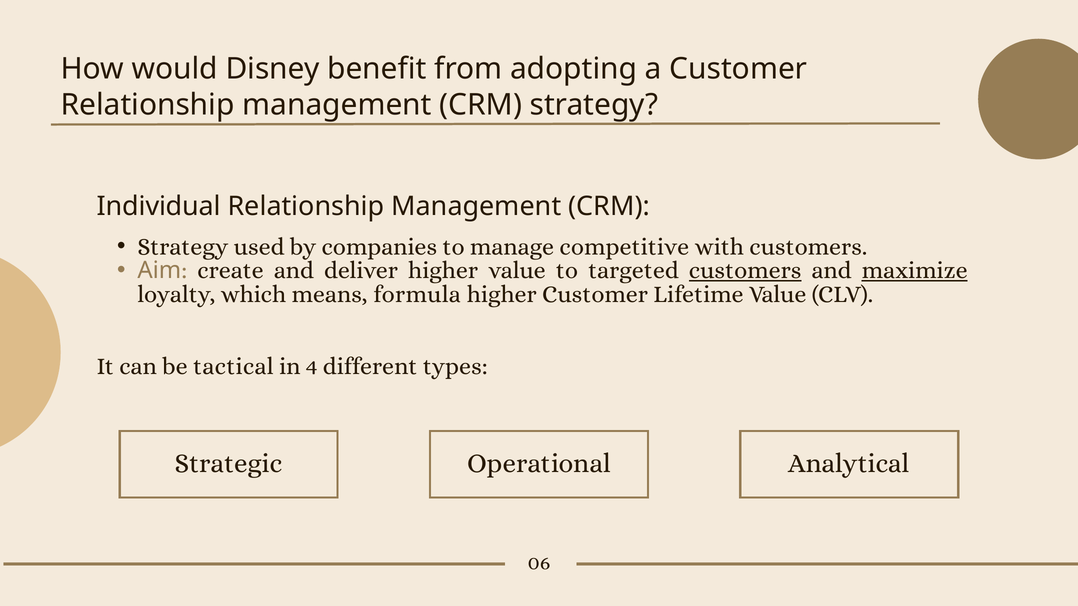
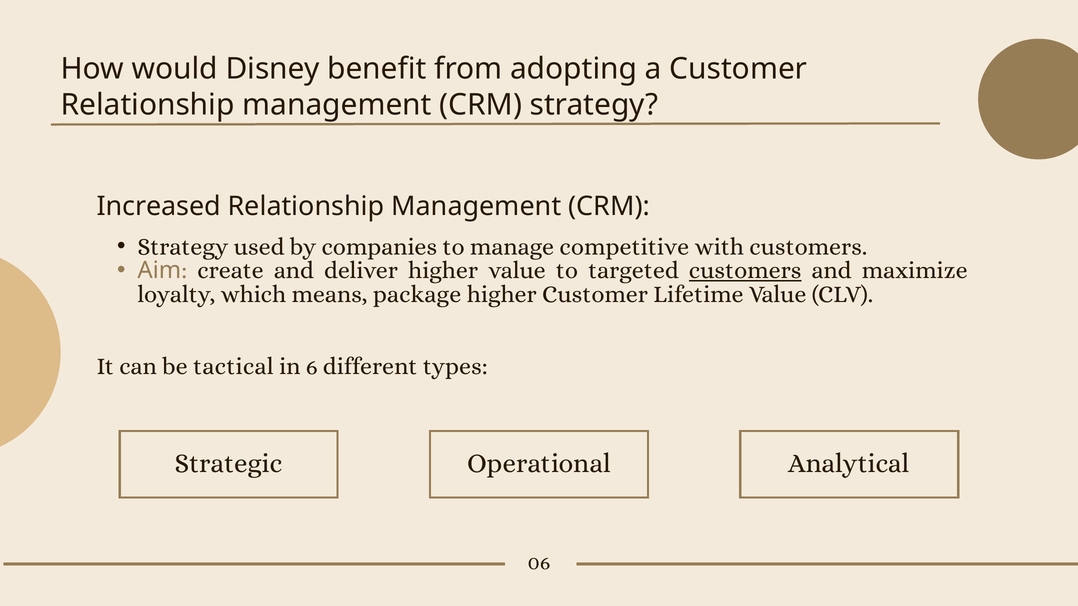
Individual: Individual -> Increased
maximize underline: present -> none
formula: formula -> package
4: 4 -> 6
